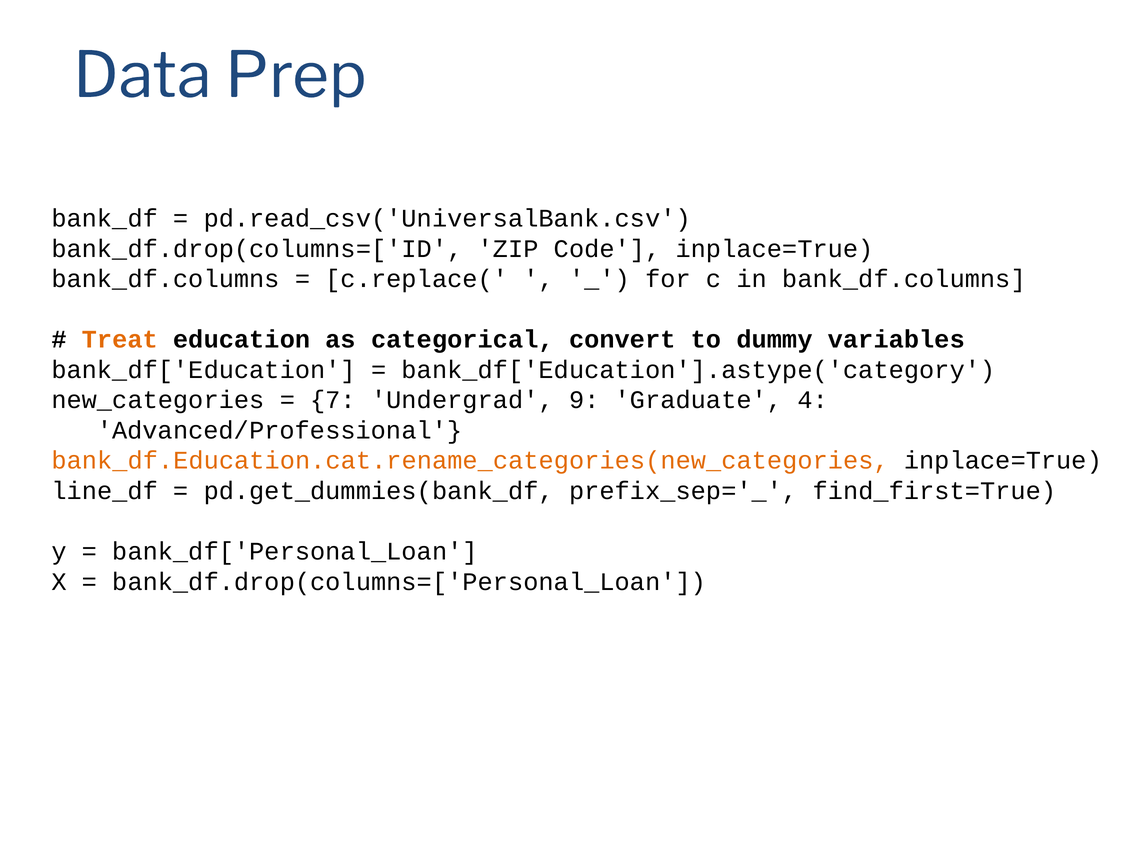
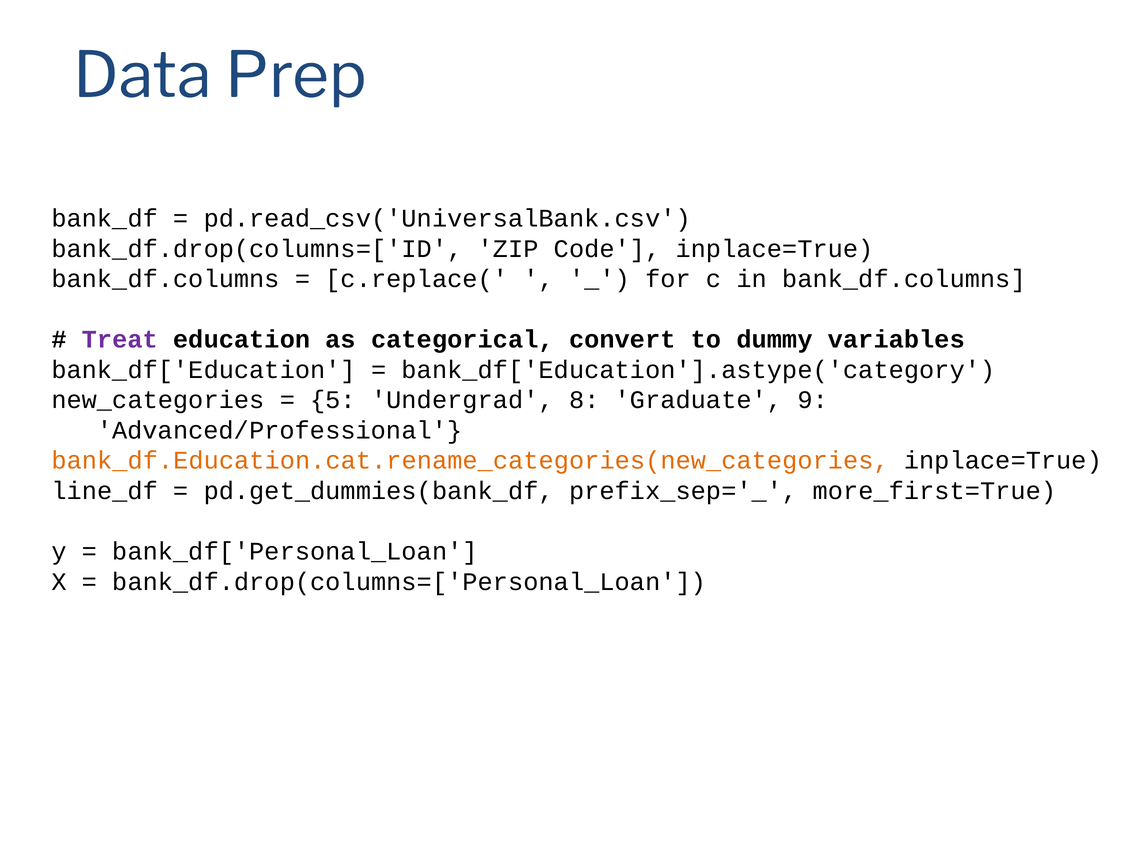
Treat colour: orange -> purple
7: 7 -> 5
9: 9 -> 8
4: 4 -> 9
find_first=True: find_first=True -> more_first=True
